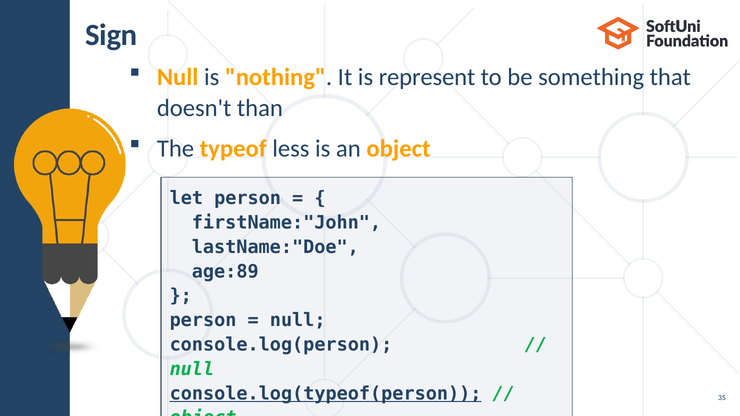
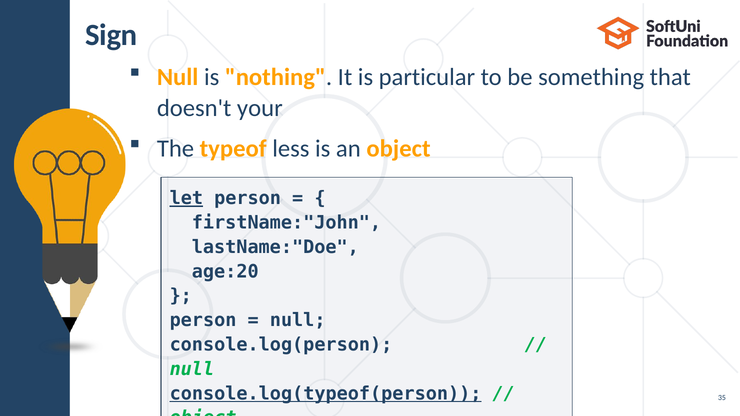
represent: represent -> particular
than: than -> your
let underline: none -> present
age:89: age:89 -> age:20
